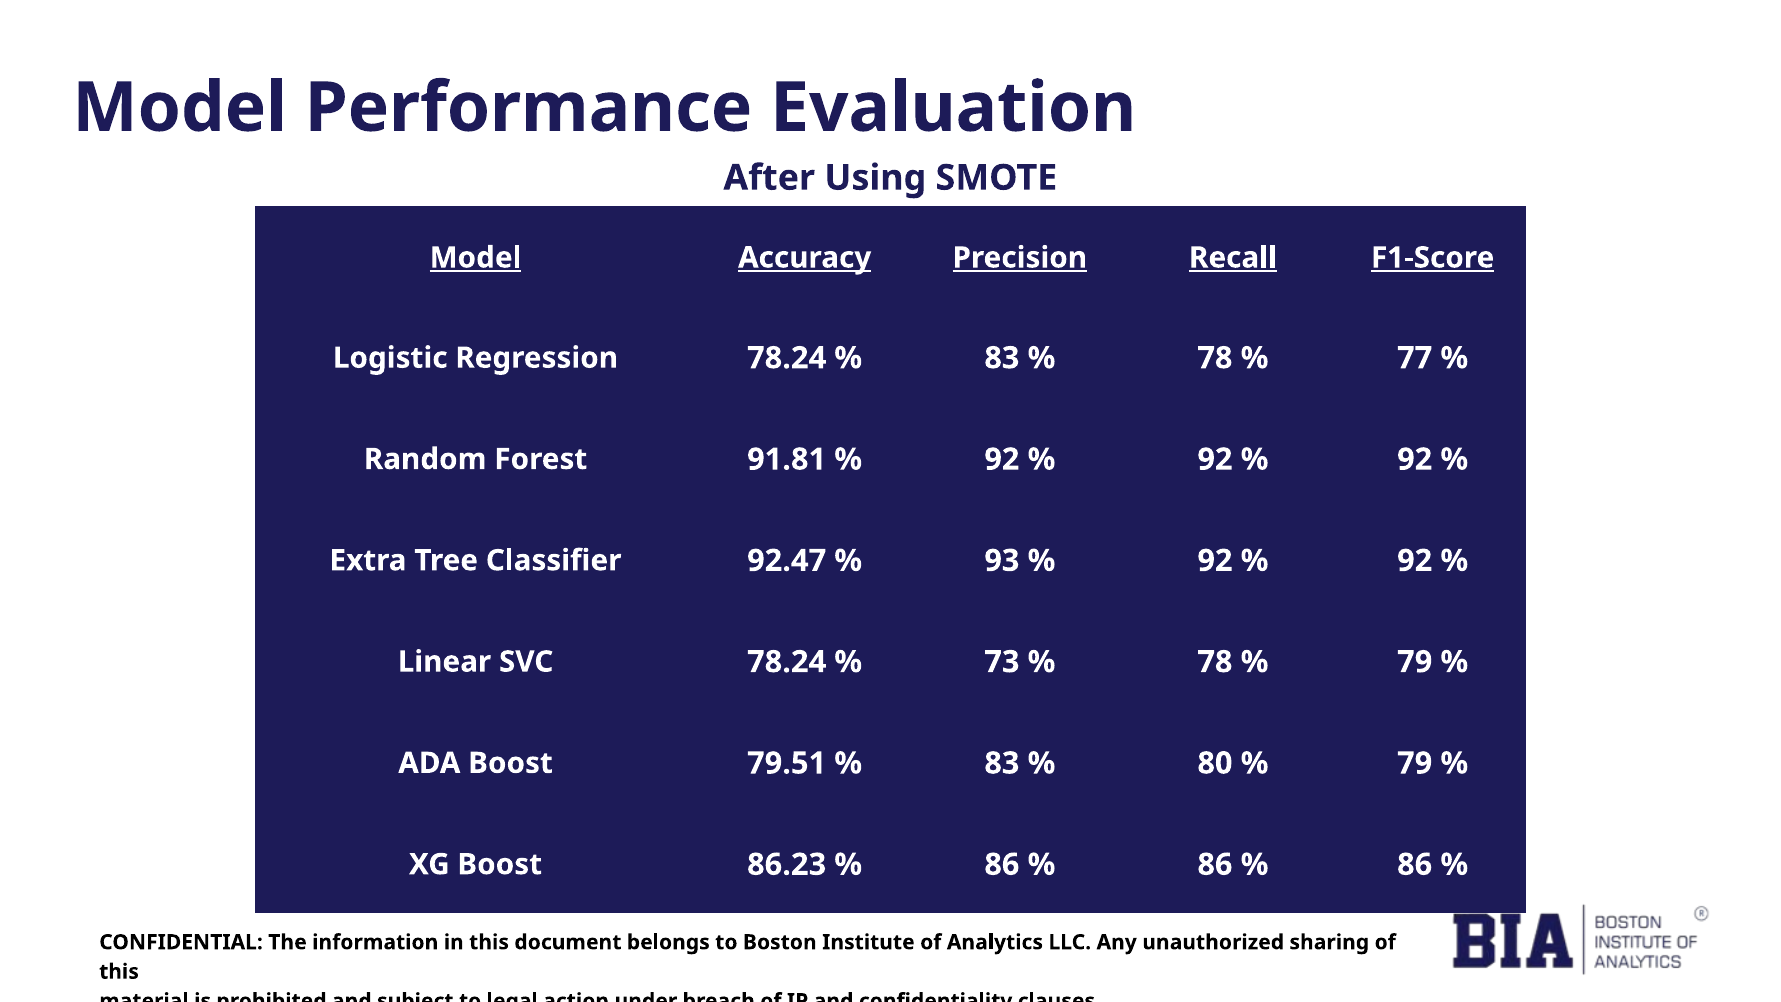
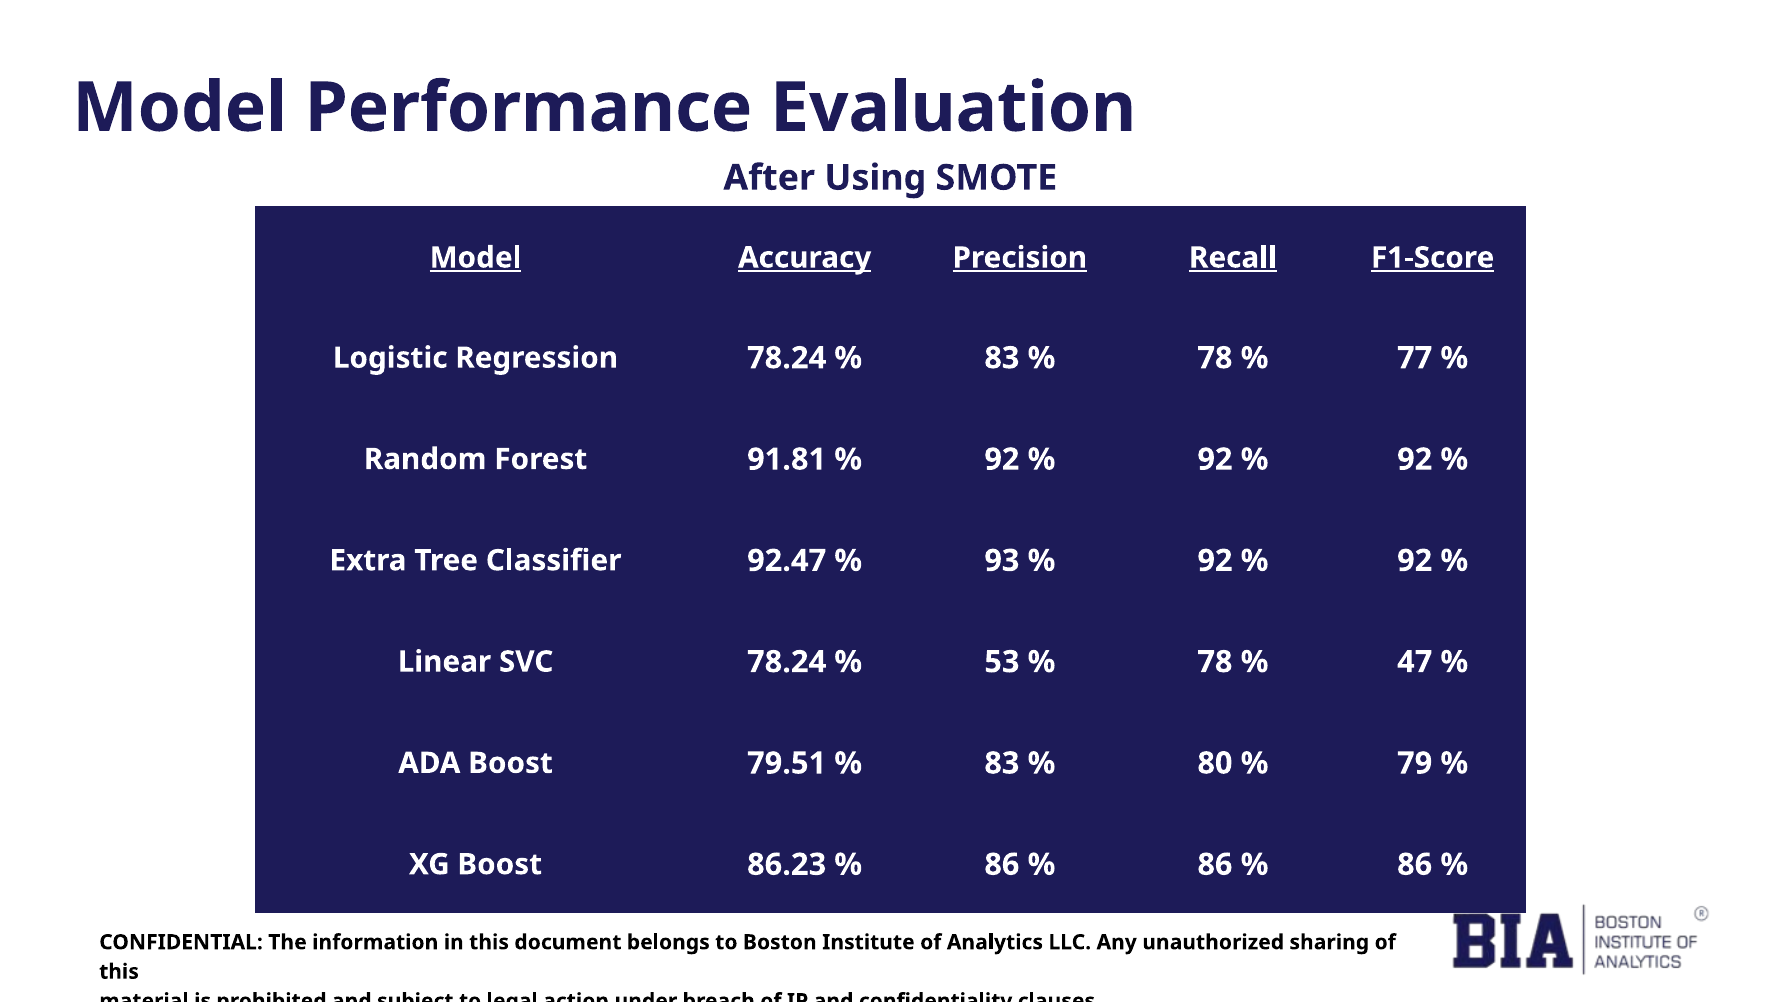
73: 73 -> 53
79 at (1415, 662): 79 -> 47
